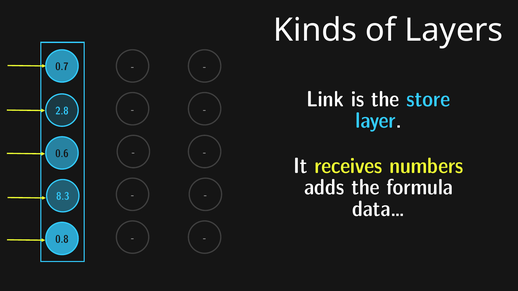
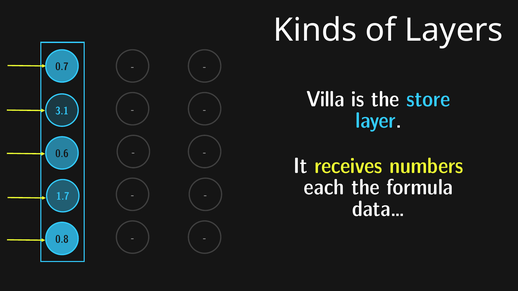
Link: Link -> Villa
2.8: 2.8 -> 3.1
adds: adds -> each
8.3: 8.3 -> 1.7
